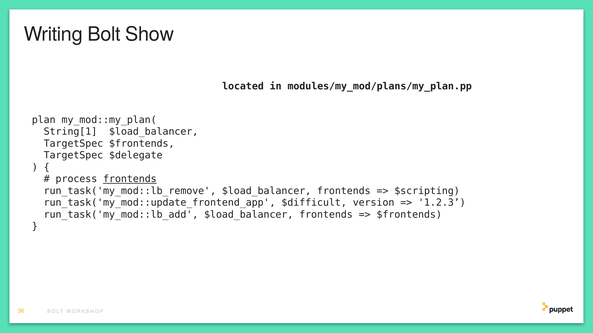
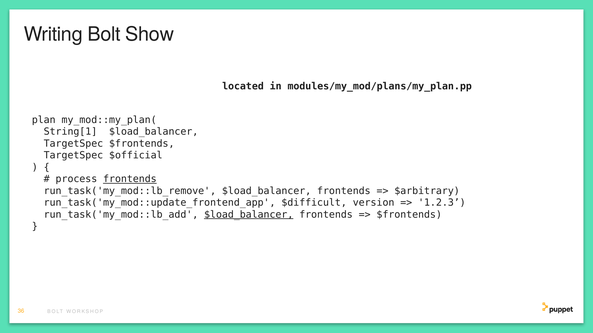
$delegate: $delegate -> $official
$scripting: $scripting -> $arbitrary
$load_balancer at (249, 215) underline: none -> present
